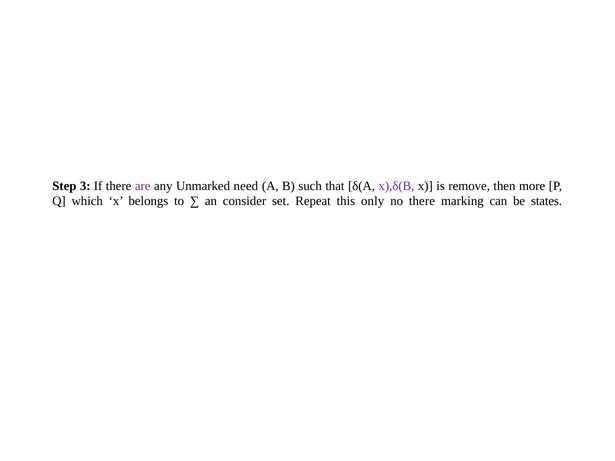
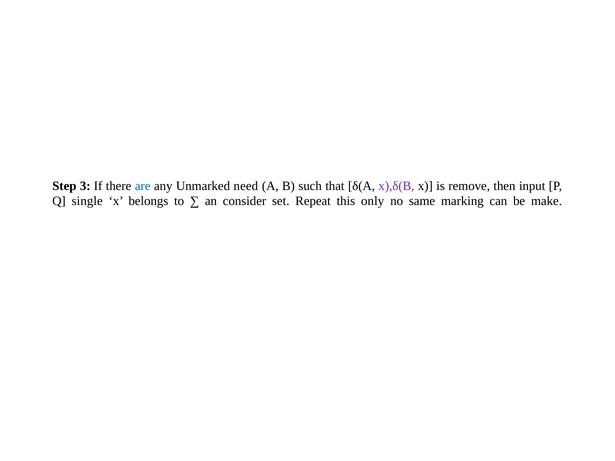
are colour: purple -> blue
more: more -> input
which: which -> single
no there: there -> same
states: states -> make
